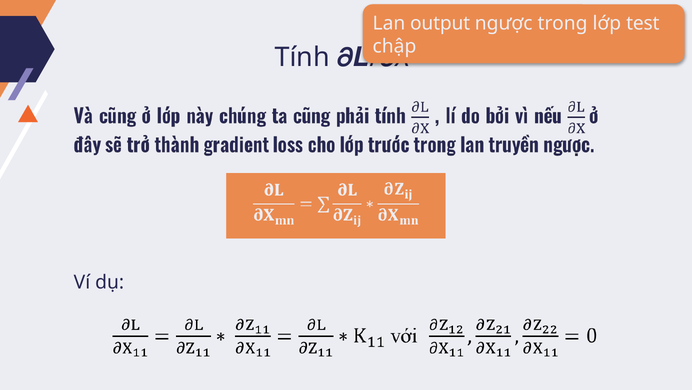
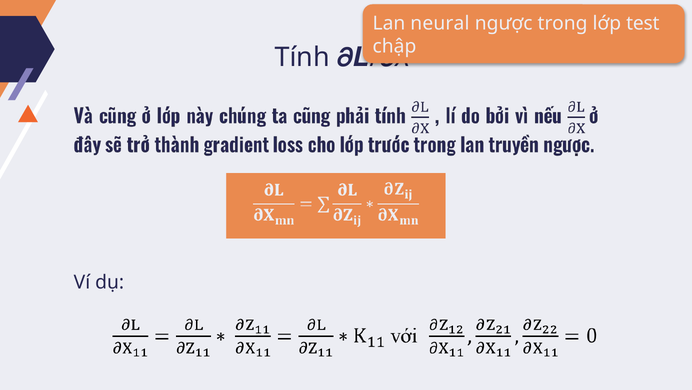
output: output -> neural
